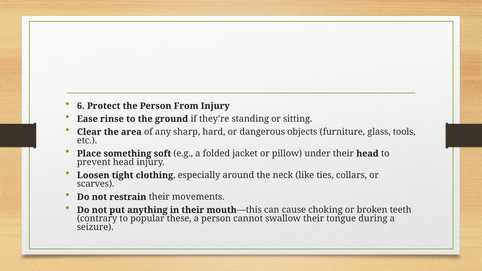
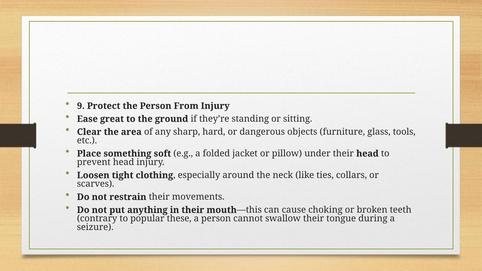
6: 6 -> 9
rinse: rinse -> great
